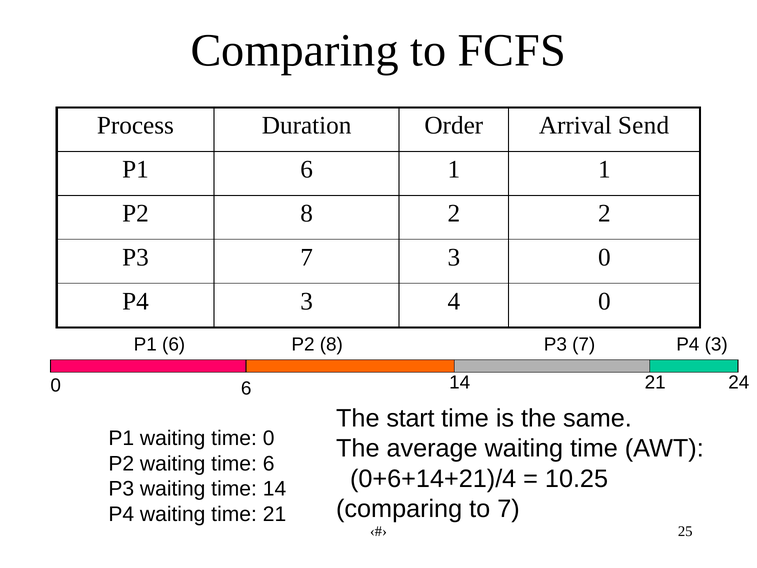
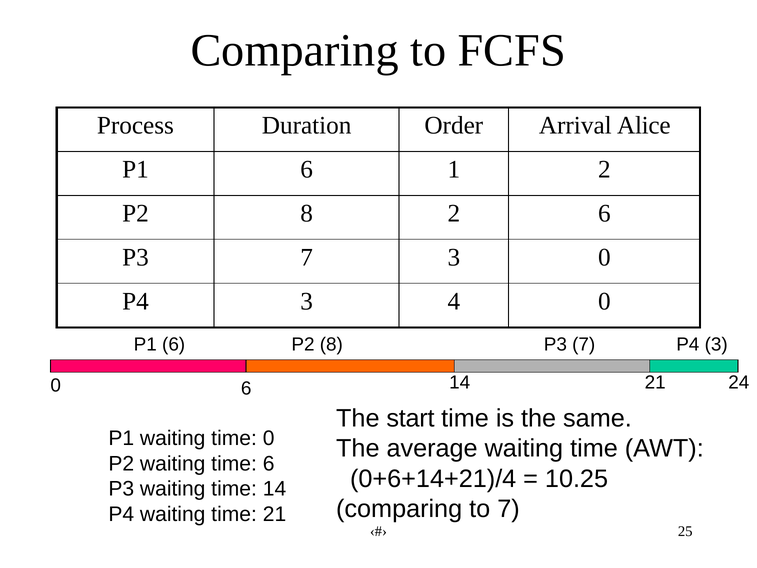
Send: Send -> Alice
1 1: 1 -> 2
2 2: 2 -> 6
